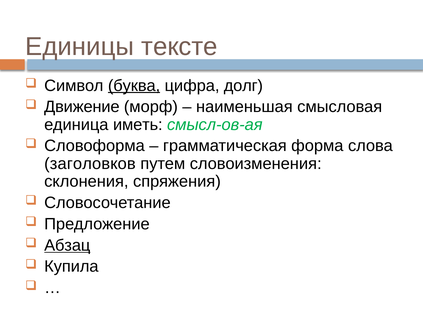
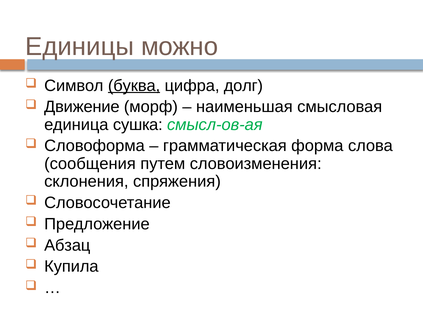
тексте: тексте -> можно
иметь: иметь -> сушка
заголовков: заголовков -> сообщения
Абзац underline: present -> none
